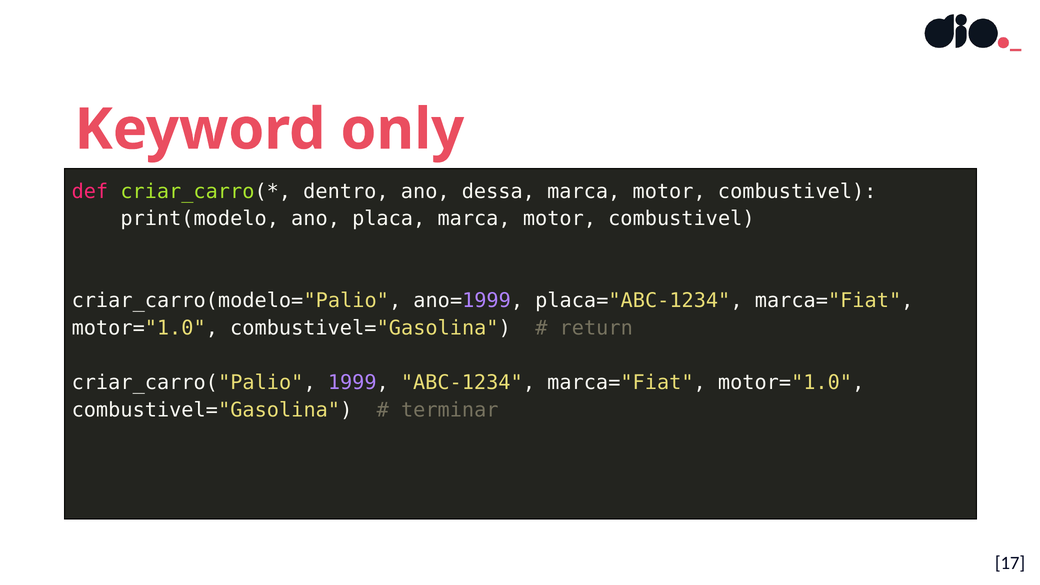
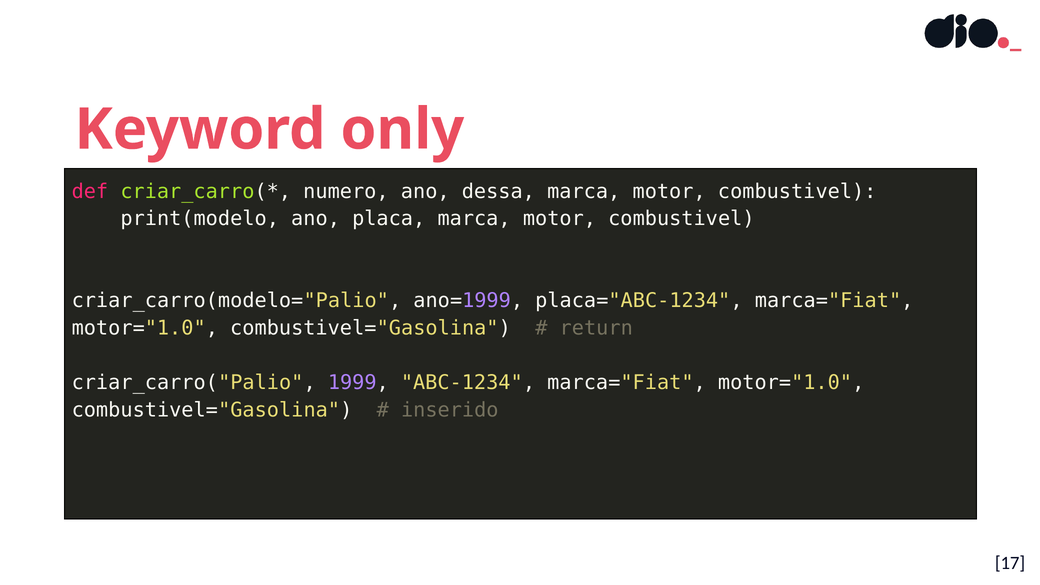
dentro: dentro -> numero
terminar: terminar -> inserido
